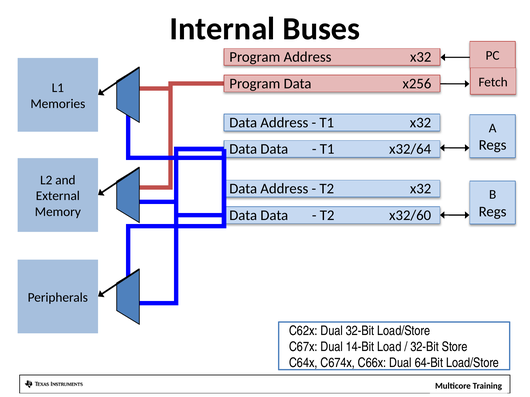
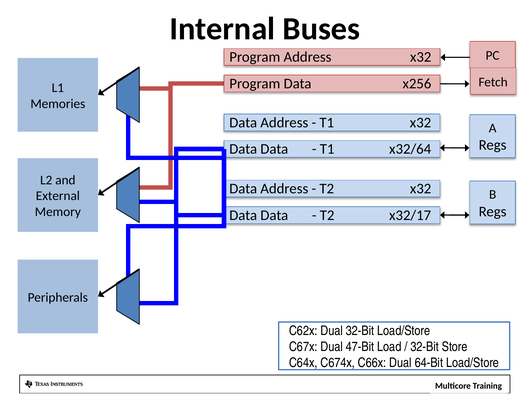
x32/60: x32/60 -> x32/17
14-Bit: 14-Bit -> 47-Bit
